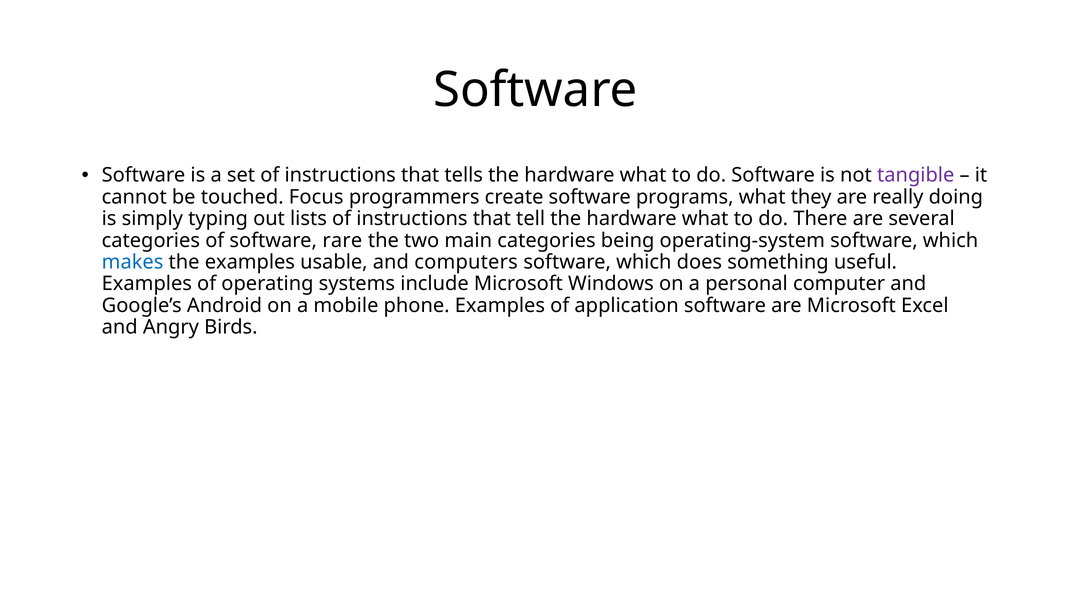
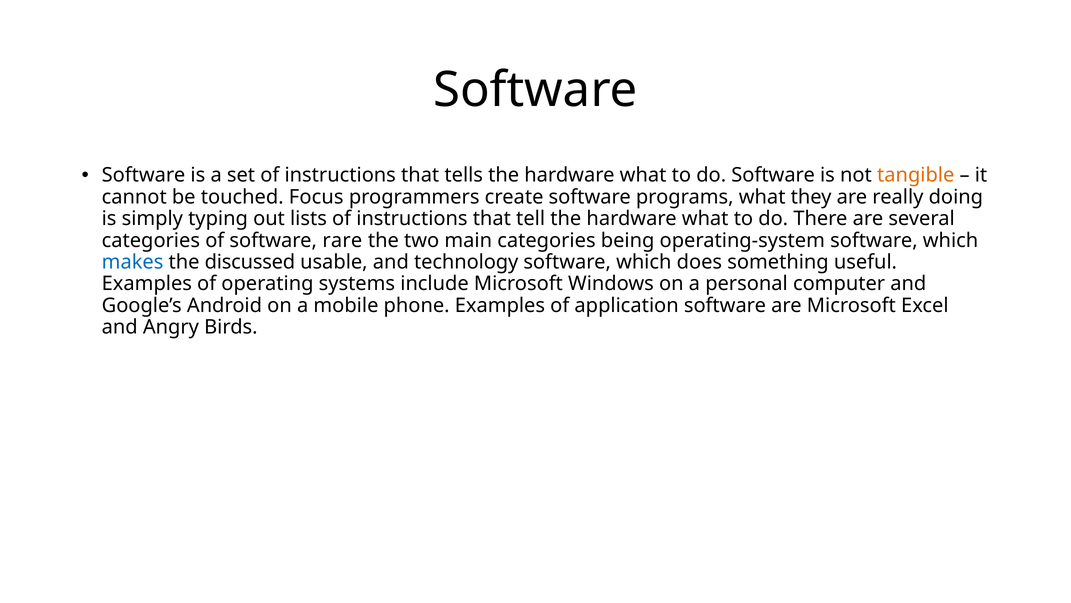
tangible colour: purple -> orange
the examples: examples -> discussed
computers: computers -> technology
